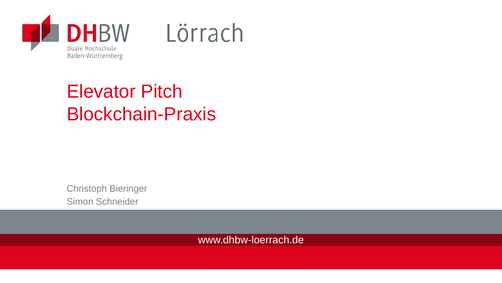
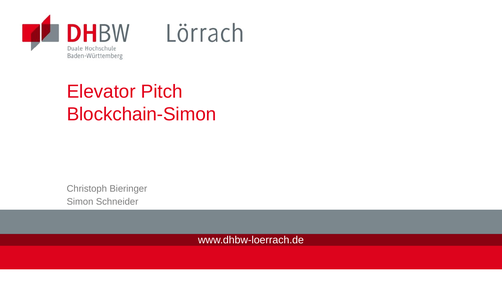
Blockchain-Praxis: Blockchain-Praxis -> Blockchain-Simon
